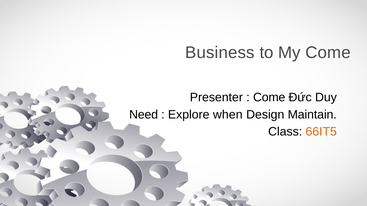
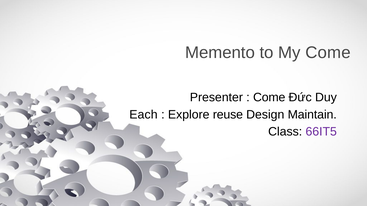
Business: Business -> Memento
Need: Need -> Each
when: when -> reuse
66IT5 colour: orange -> purple
